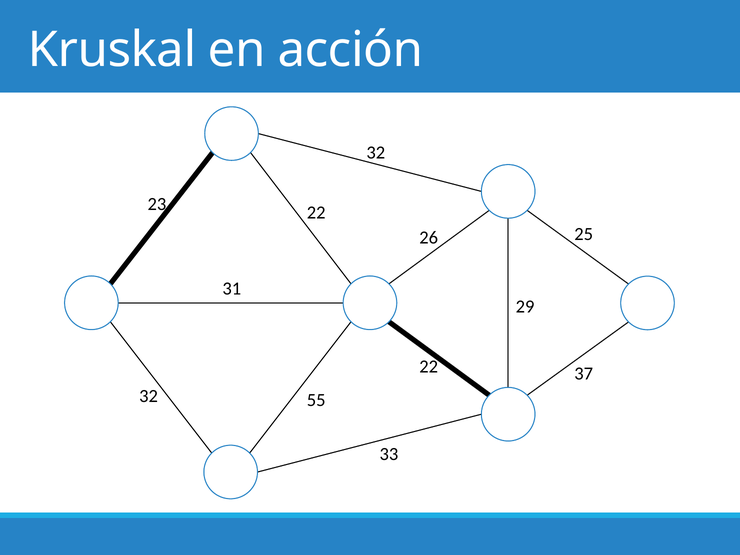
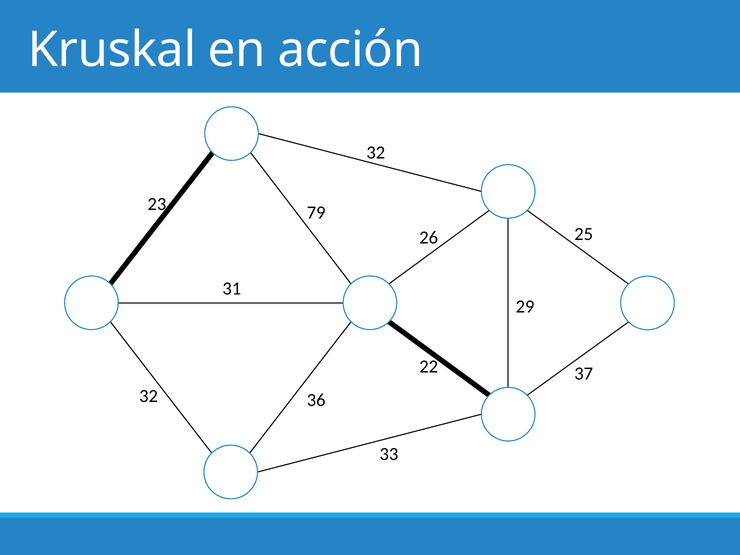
23 22: 22 -> 79
55: 55 -> 36
